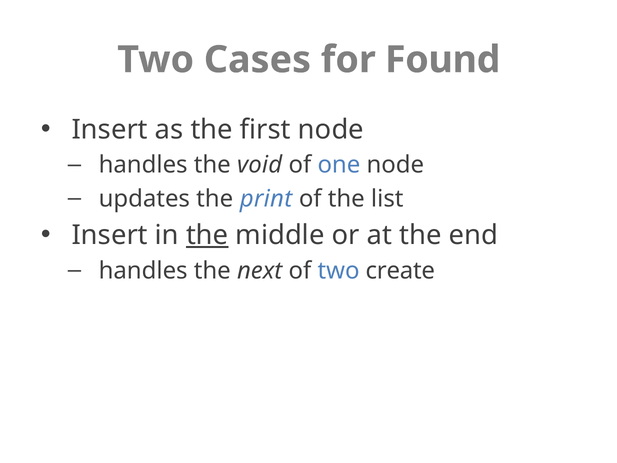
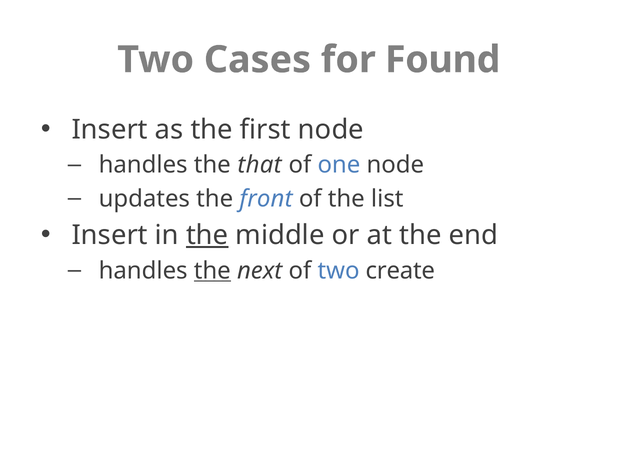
void: void -> that
print: print -> front
the at (212, 271) underline: none -> present
